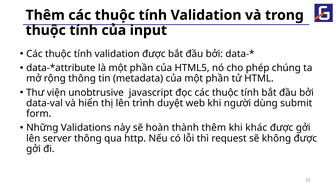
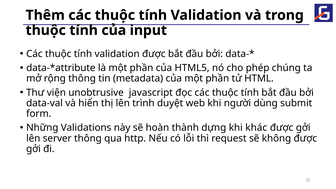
thành thêm: thêm -> dựng
